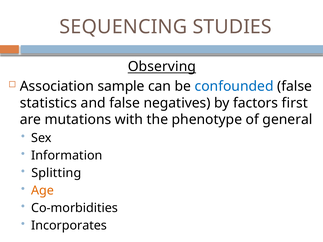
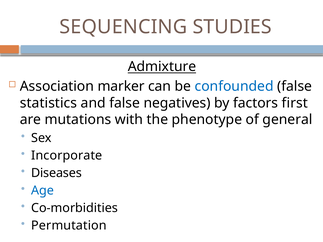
Observing: Observing -> Admixture
sample: sample -> marker
Information: Information -> Incorporate
Splitting: Splitting -> Diseases
Age colour: orange -> blue
Incorporates: Incorporates -> Permutation
